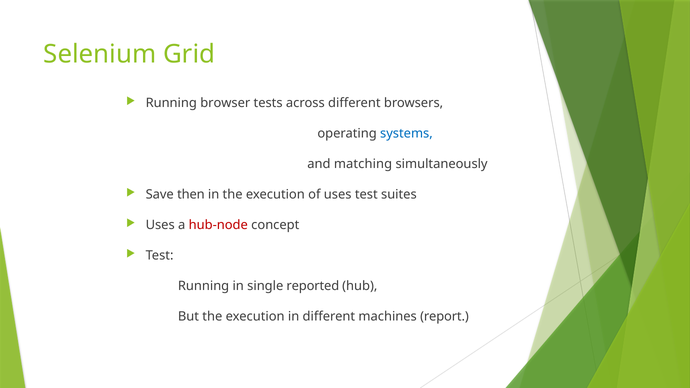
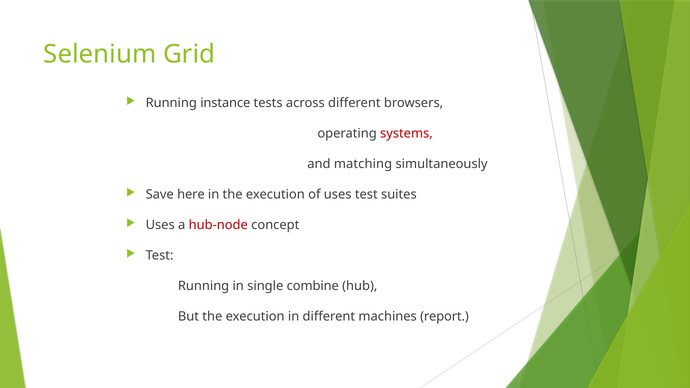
browser: browser -> instance
systems colour: blue -> red
then: then -> here
reported: reported -> combine
